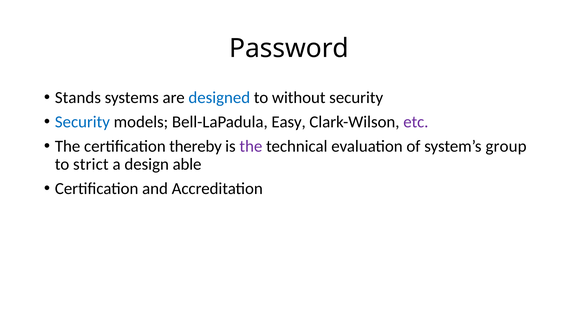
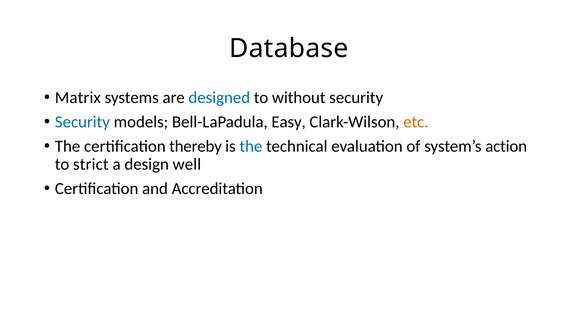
Password: Password -> Database
Stands: Stands -> Matrix
etc colour: purple -> orange
the at (251, 146) colour: purple -> blue
group: group -> action
able: able -> well
